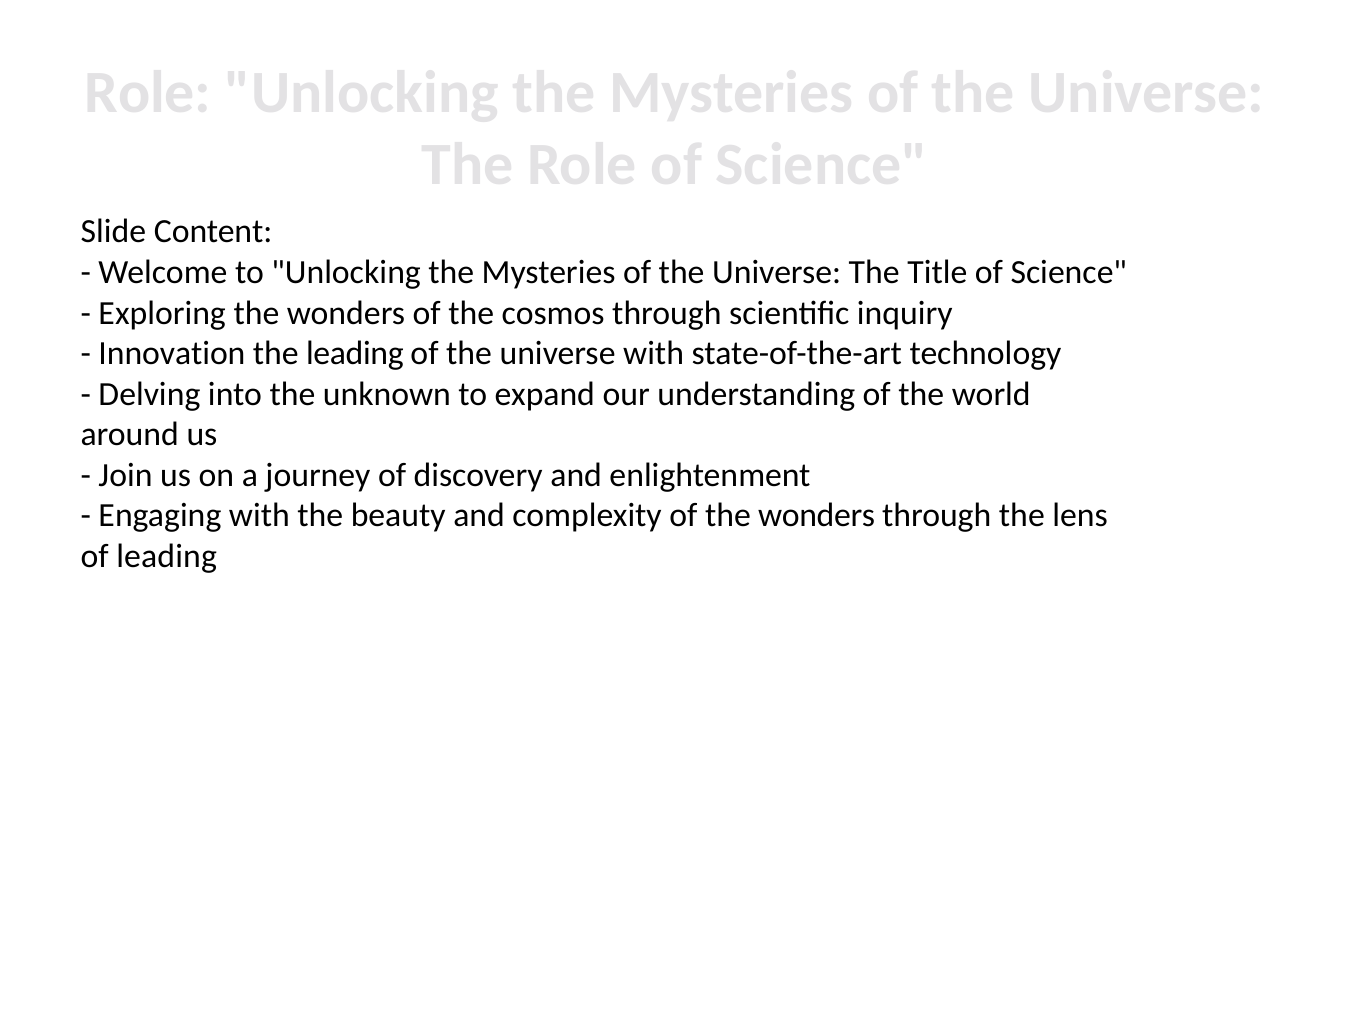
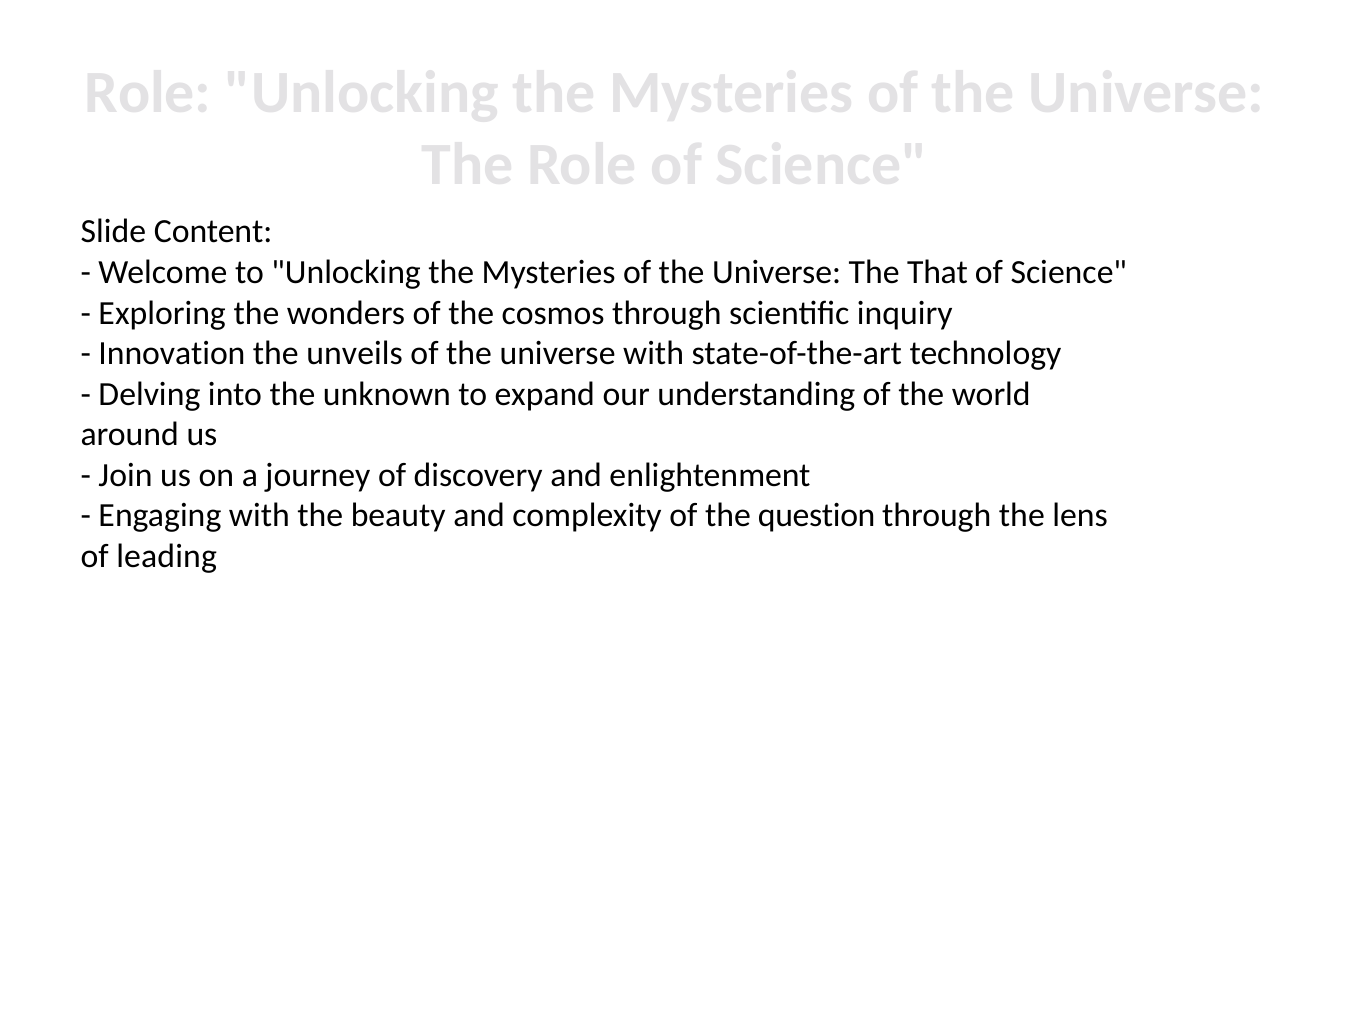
Title: Title -> That
the leading: leading -> unveils
of the wonders: wonders -> question
